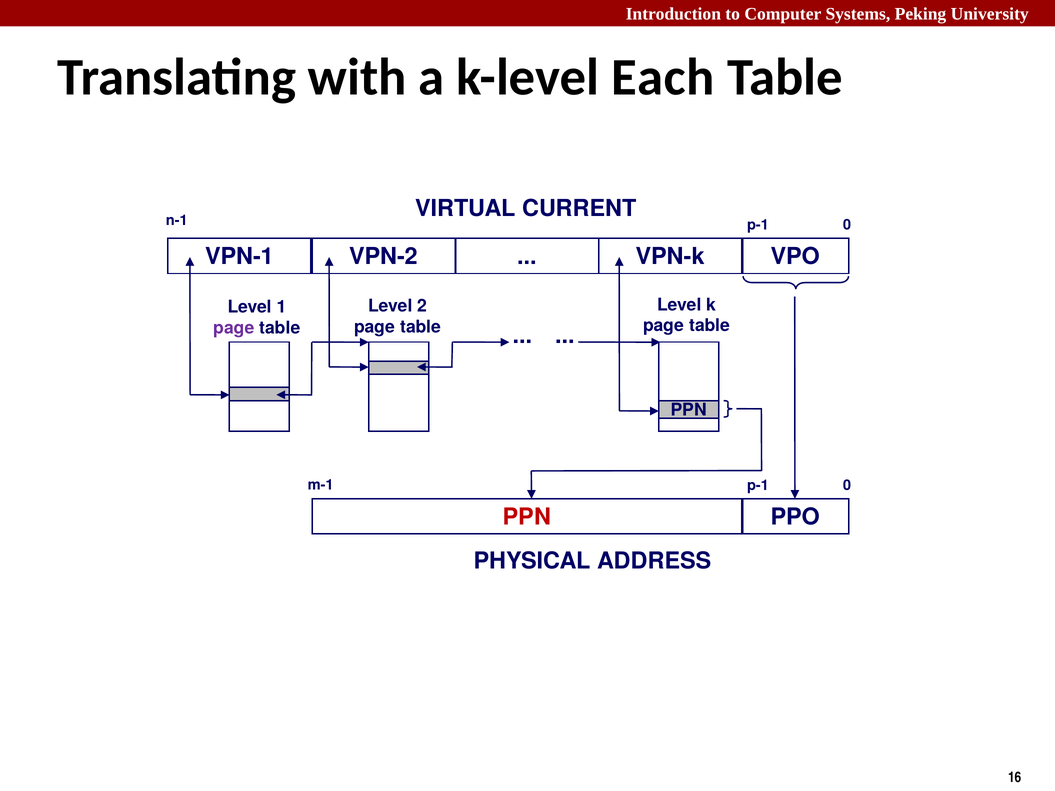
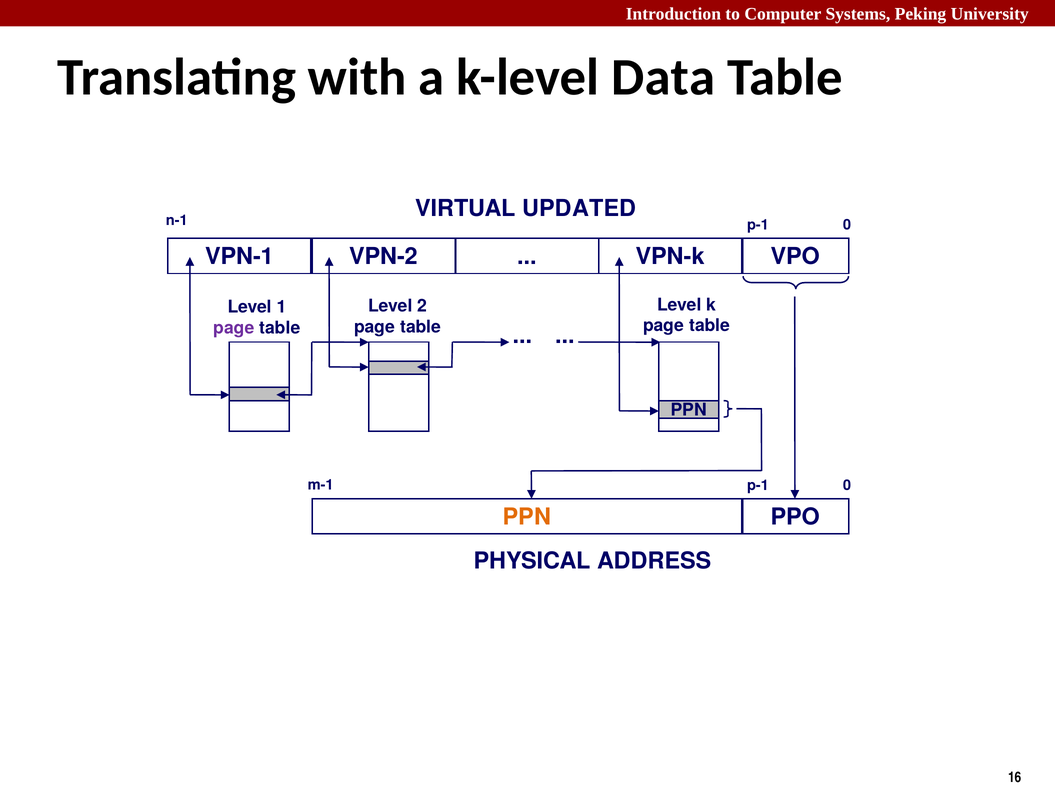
Each: Each -> Data
CURRENT: CURRENT -> UPDATED
PPN at (527, 517) colour: red -> orange
